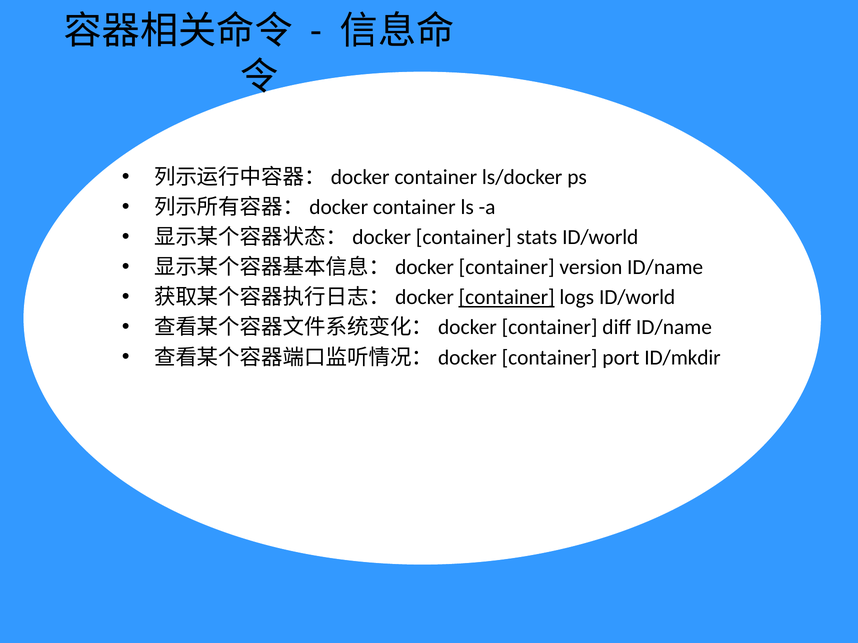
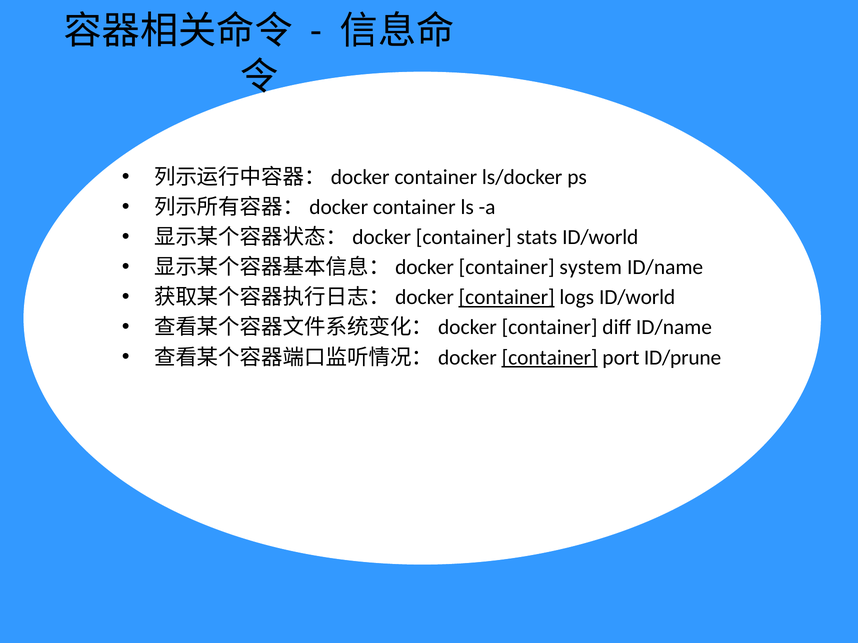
version: version -> system
container at (550, 358) underline: none -> present
ID/mkdir: ID/mkdir -> ID/prune
